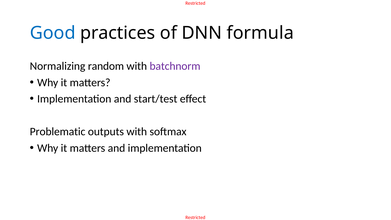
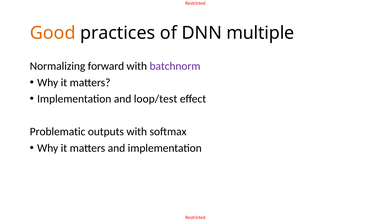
Good colour: blue -> orange
formula: formula -> multiple
random: random -> forward
start/test: start/test -> loop/test
